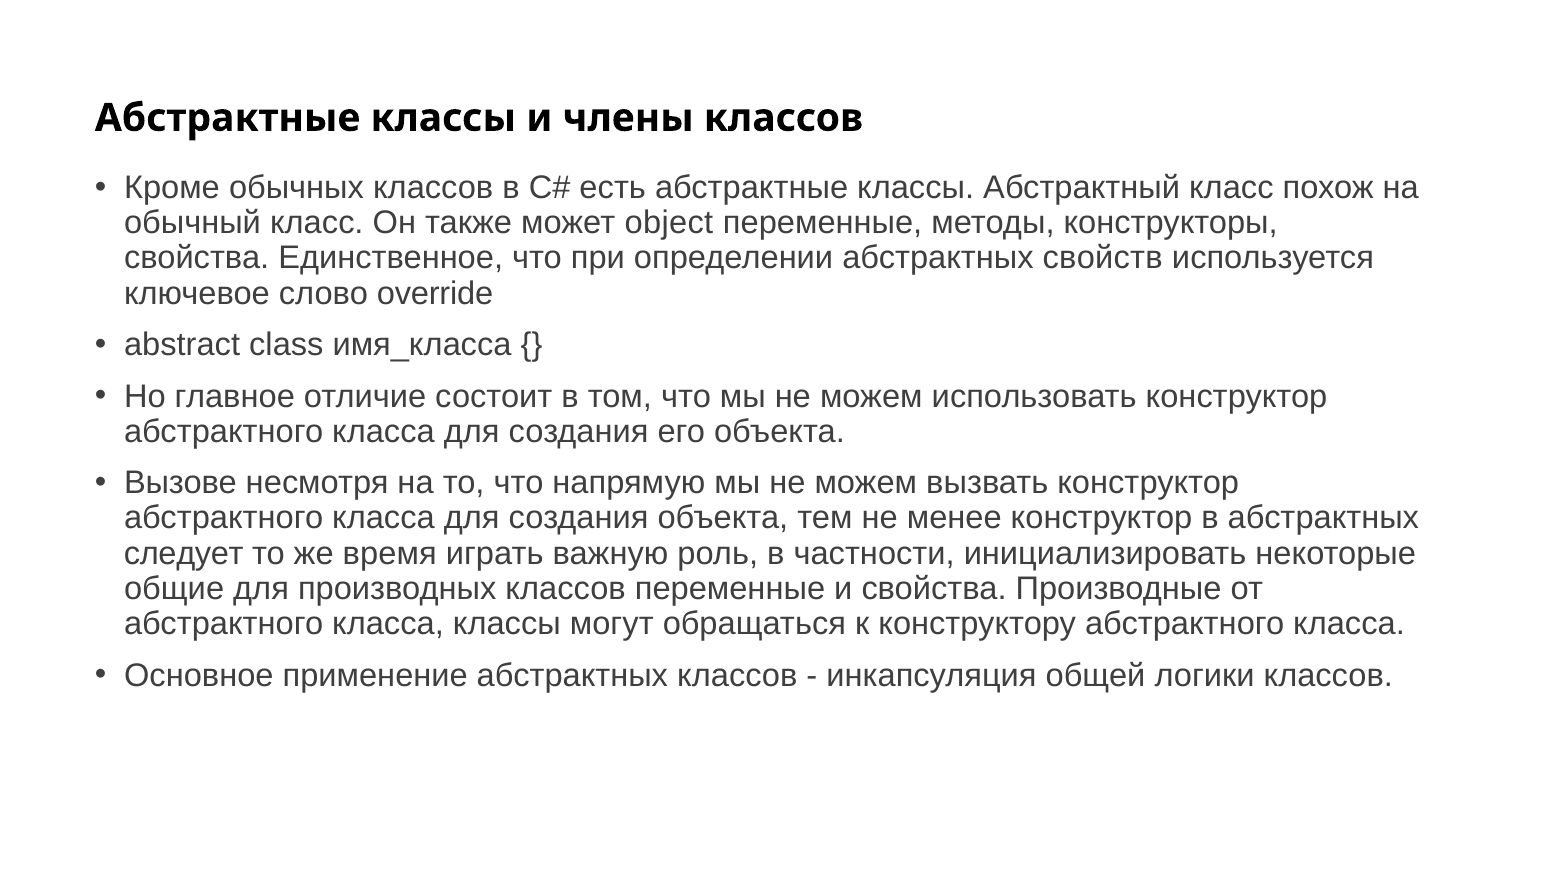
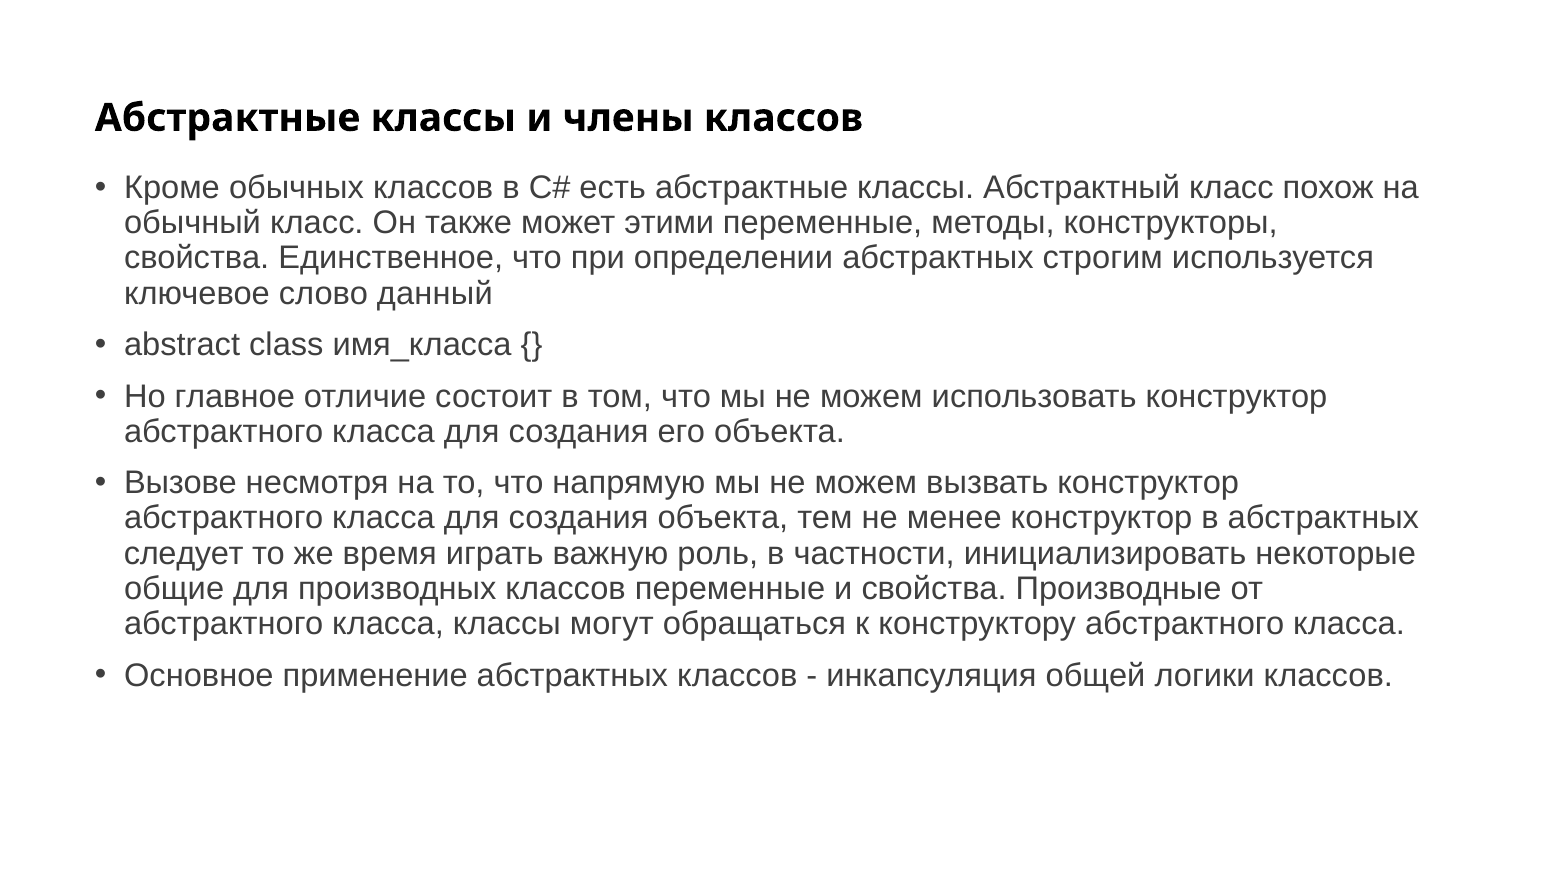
object: object -> этими
свойств: свойств -> строгим
override: override -> данный
